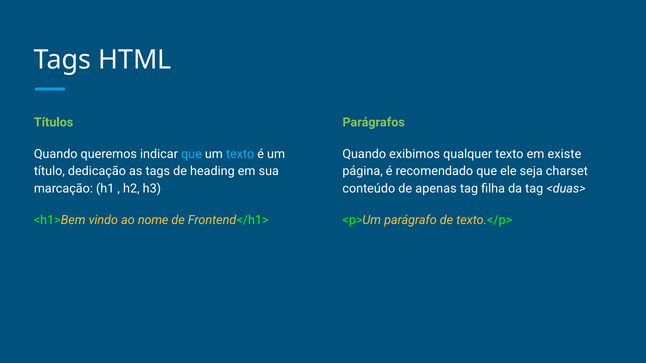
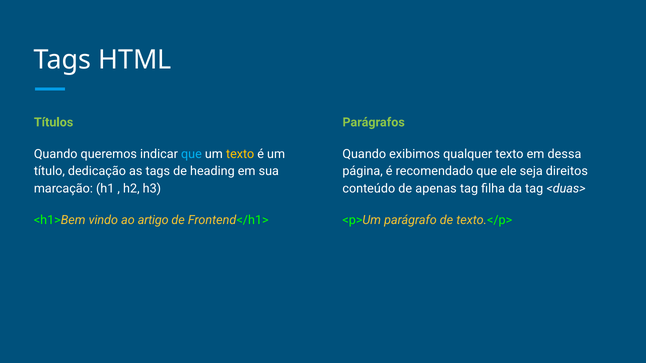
texto at (240, 154) colour: light blue -> yellow
existe: existe -> dessa
charset: charset -> direitos
nome: nome -> artigo
